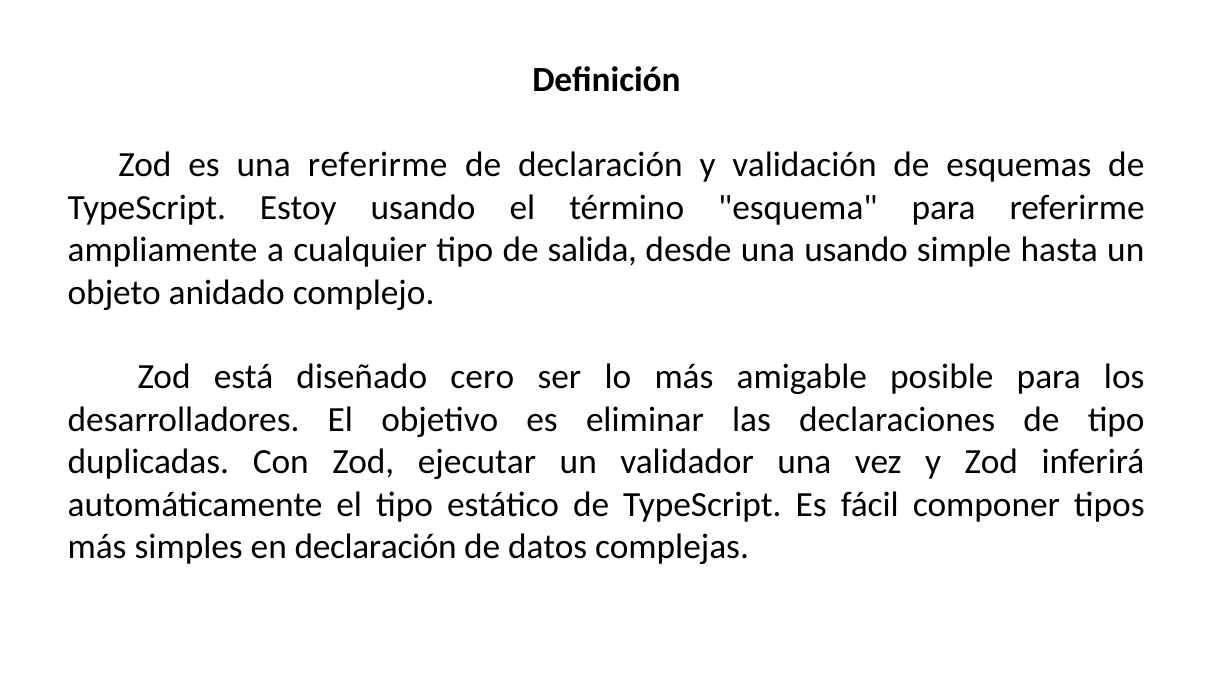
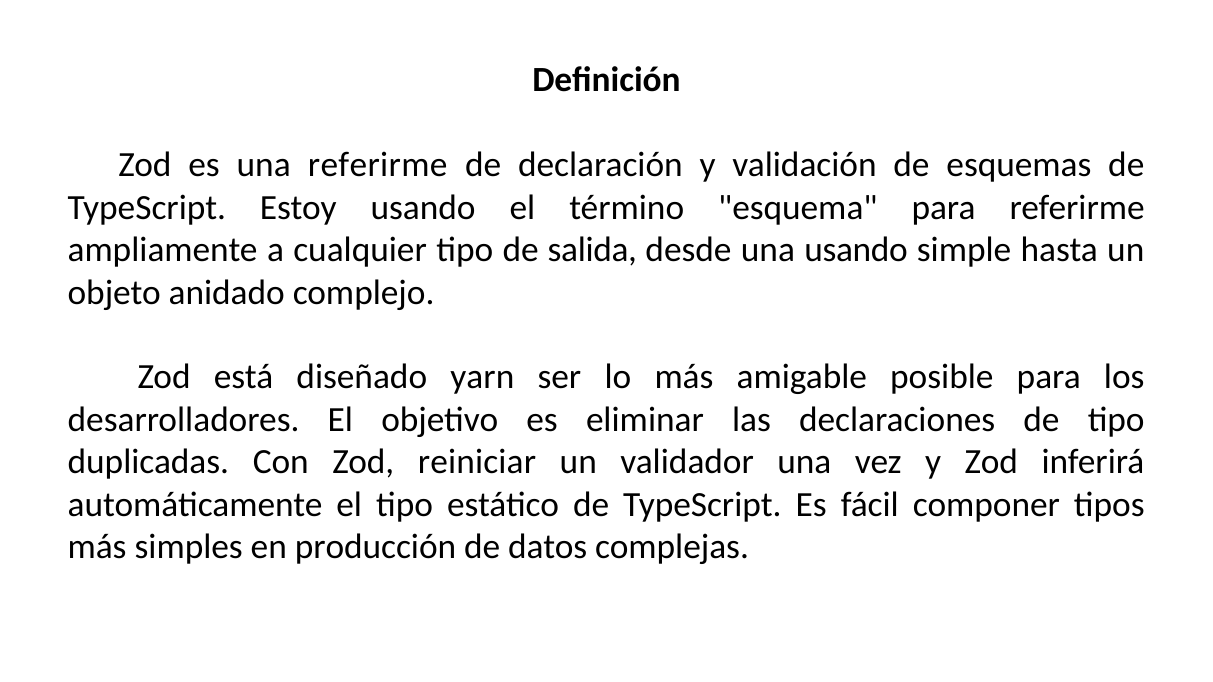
cero: cero -> yarn
ejecutar: ejecutar -> reiniciar
en declaración: declaración -> producción
